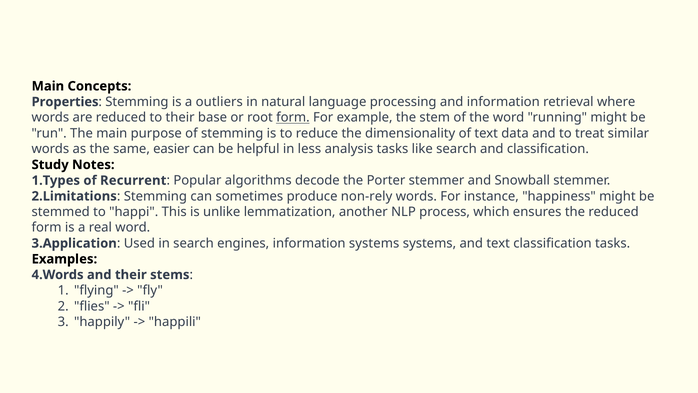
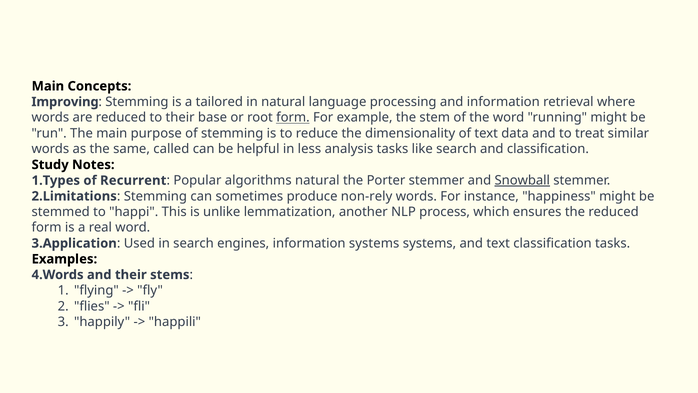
Properties: Properties -> Improving
outliers: outliers -> tailored
easier: easier -> called
algorithms decode: decode -> natural
Snowball underline: none -> present
